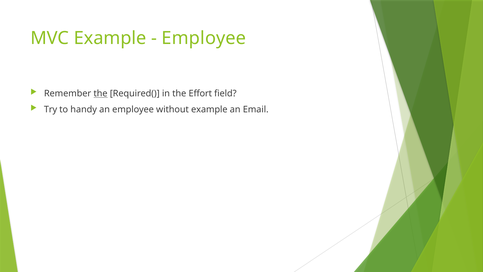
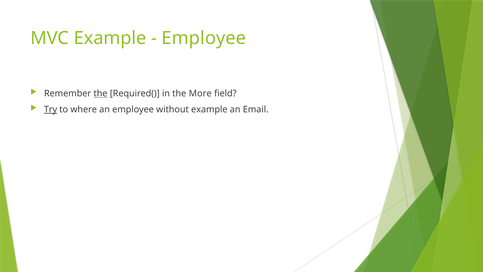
Effort: Effort -> More
Try underline: none -> present
handy: handy -> where
